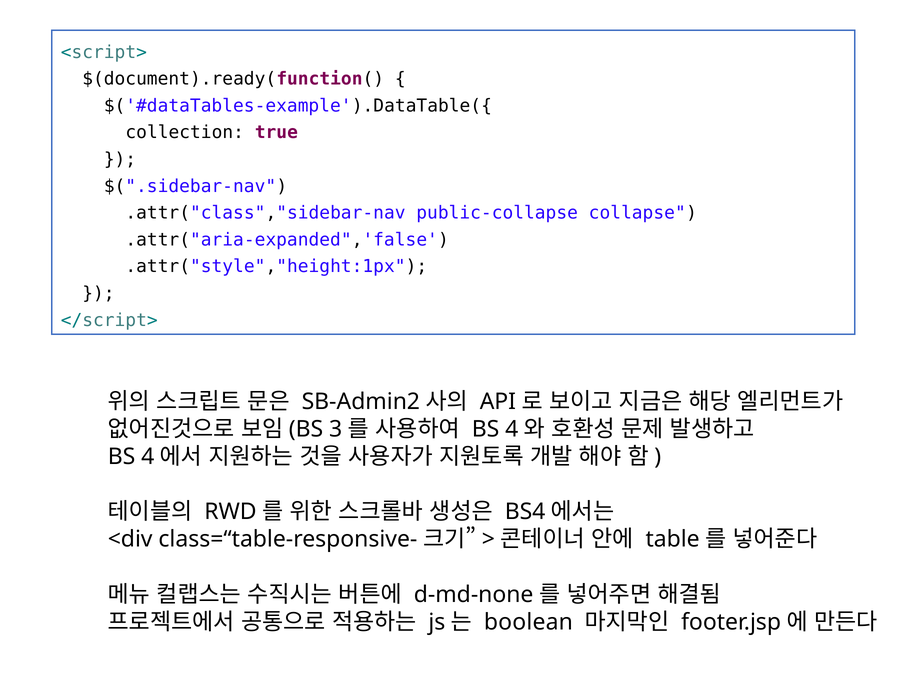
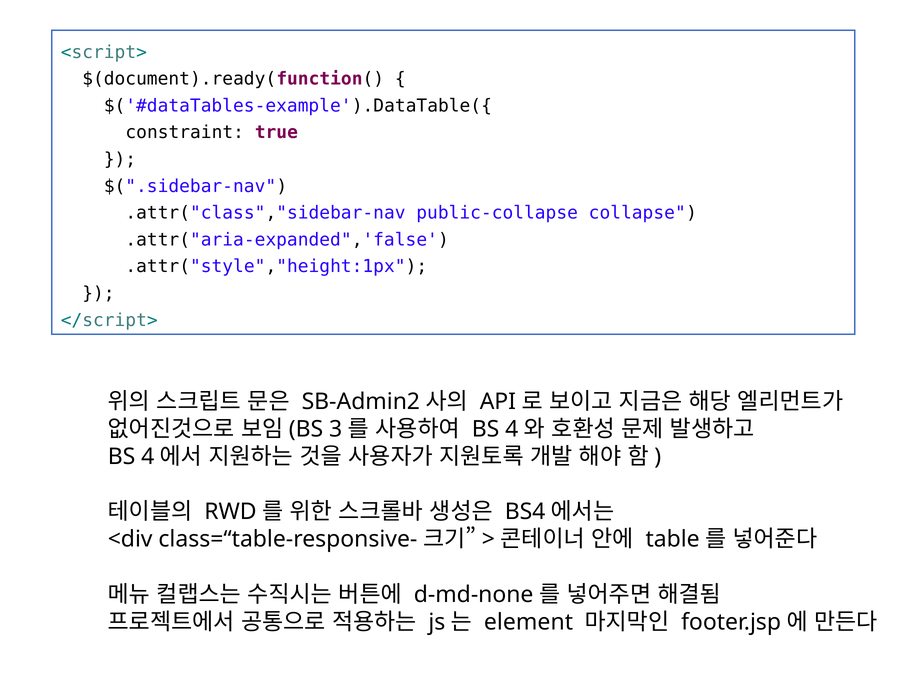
collection: collection -> constraint
boolean: boolean -> element
